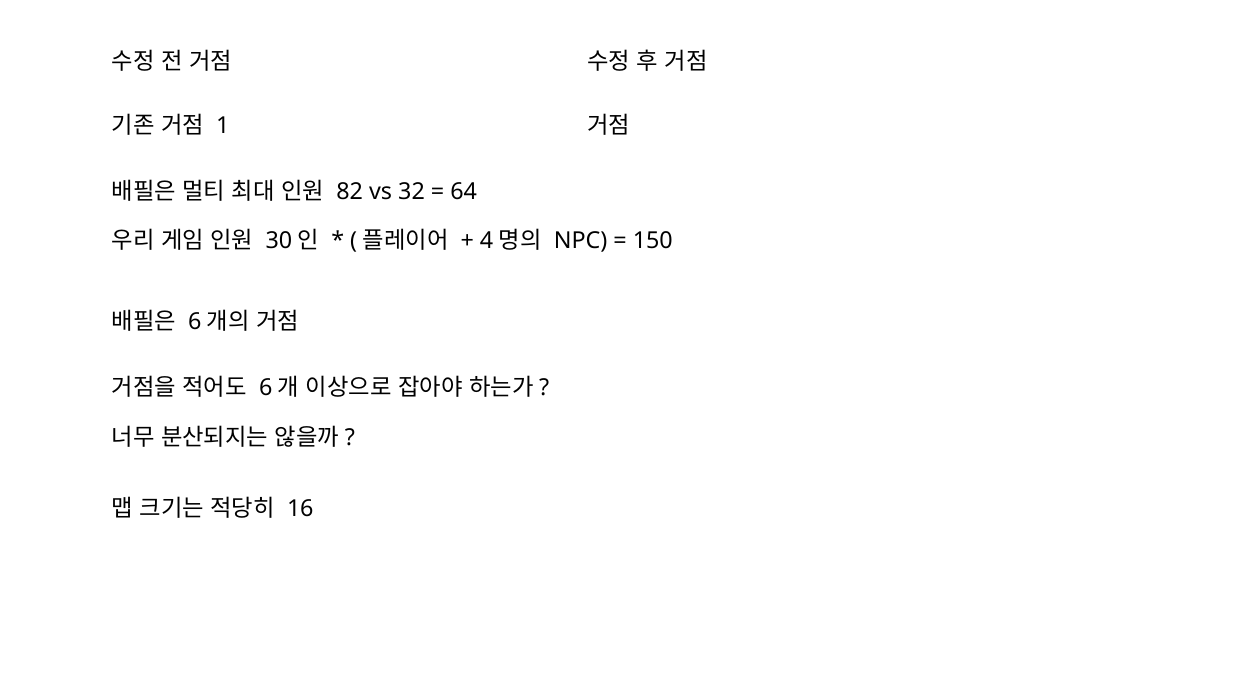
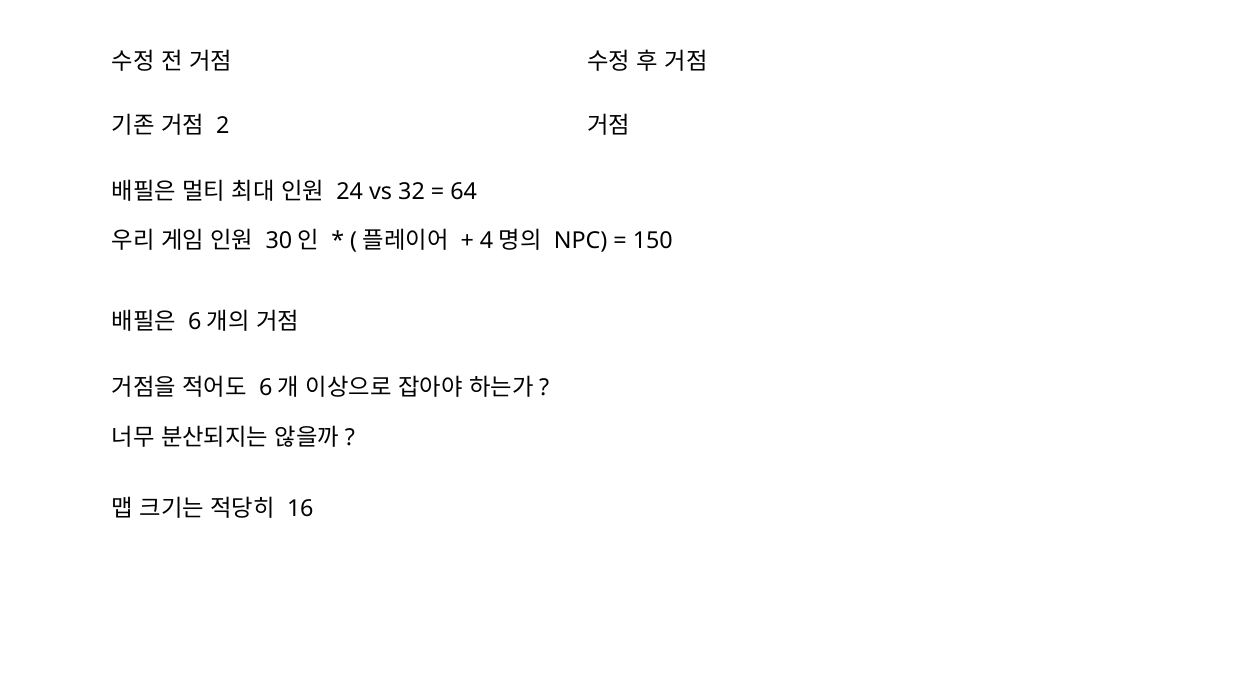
1: 1 -> 2
82: 82 -> 24
